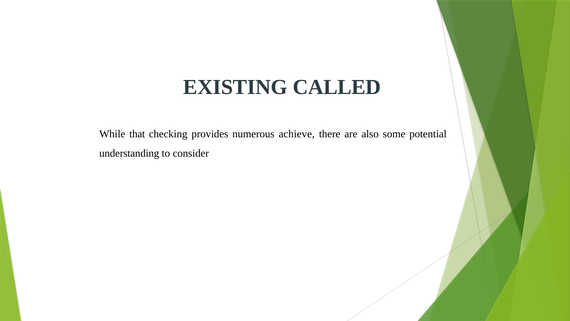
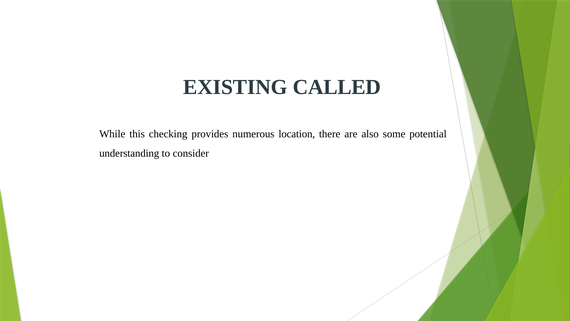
that: that -> this
achieve: achieve -> location
